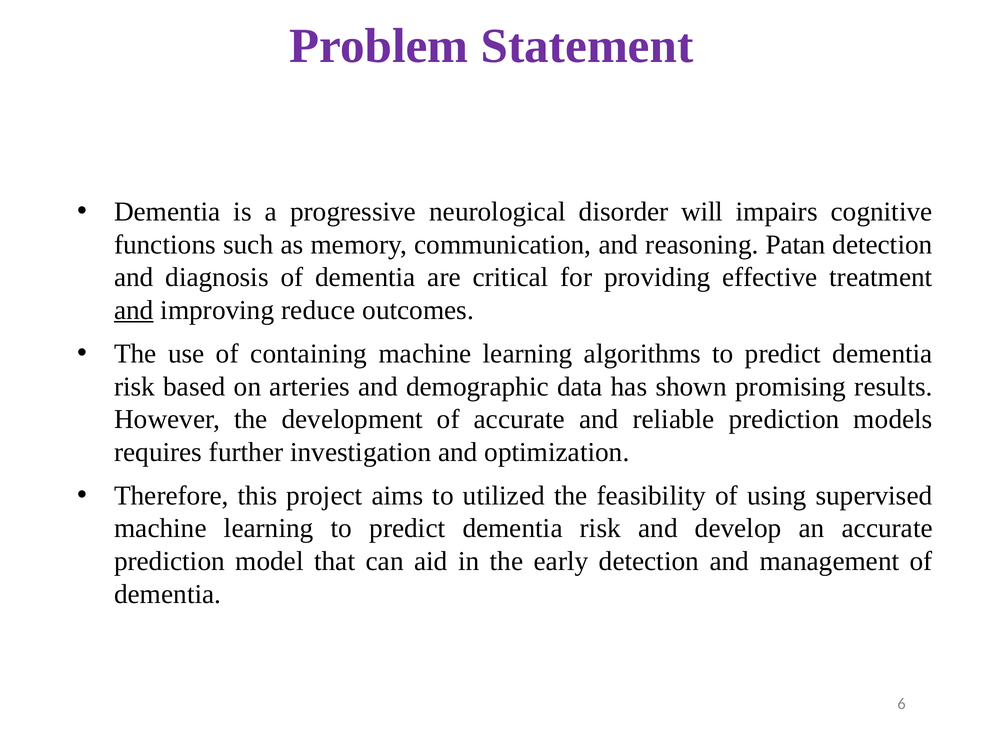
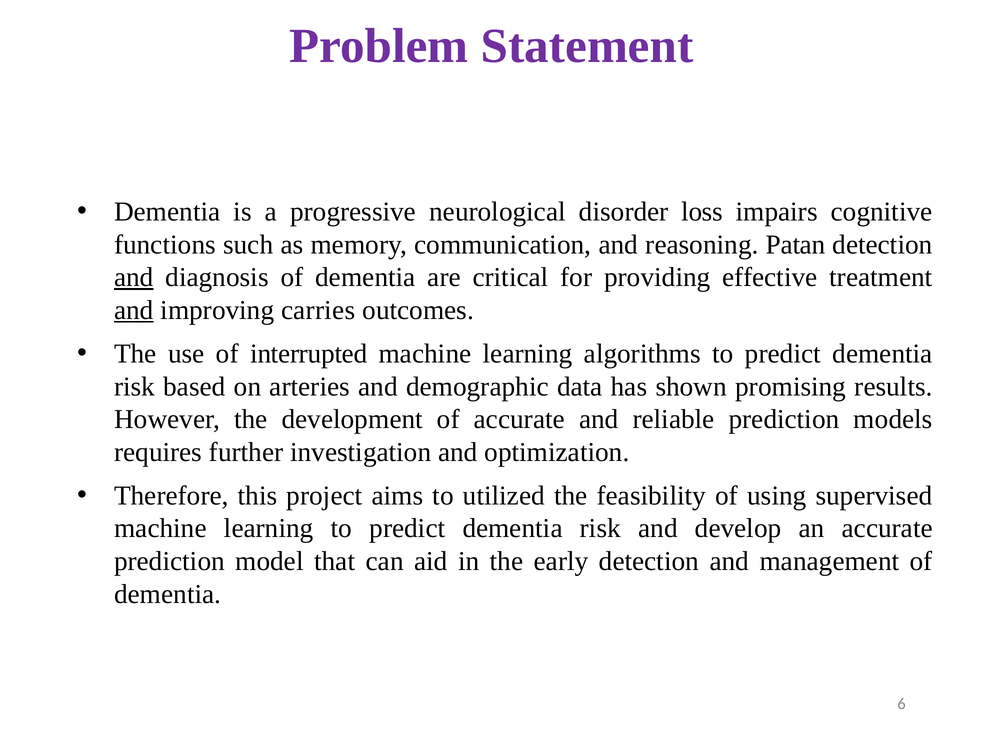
will: will -> loss
and at (134, 277) underline: none -> present
reduce: reduce -> carries
containing: containing -> interrupted
